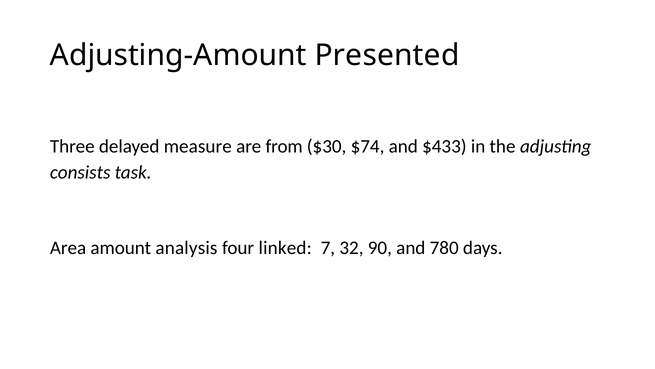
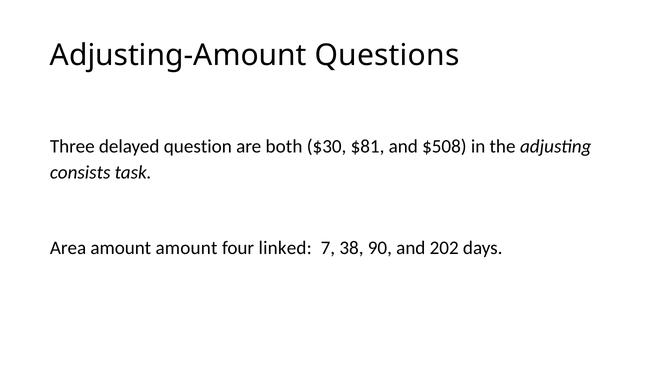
Presented: Presented -> Questions
measure: measure -> question
from: from -> both
$74: $74 -> $81
$433: $433 -> $508
amount analysis: analysis -> amount
32: 32 -> 38
780: 780 -> 202
